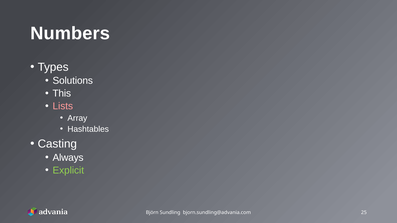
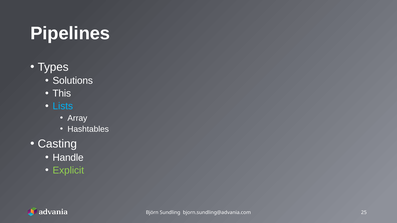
Numbers: Numbers -> Pipelines
Lists colour: pink -> light blue
Always: Always -> Handle
